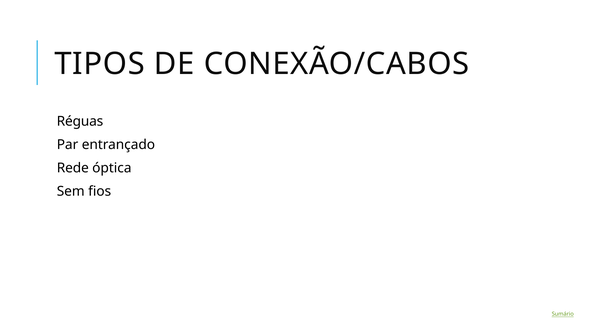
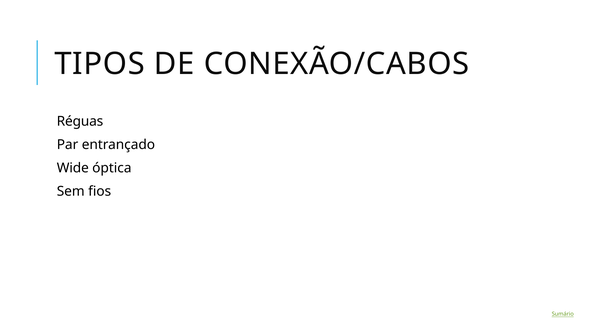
Rede: Rede -> Wide
